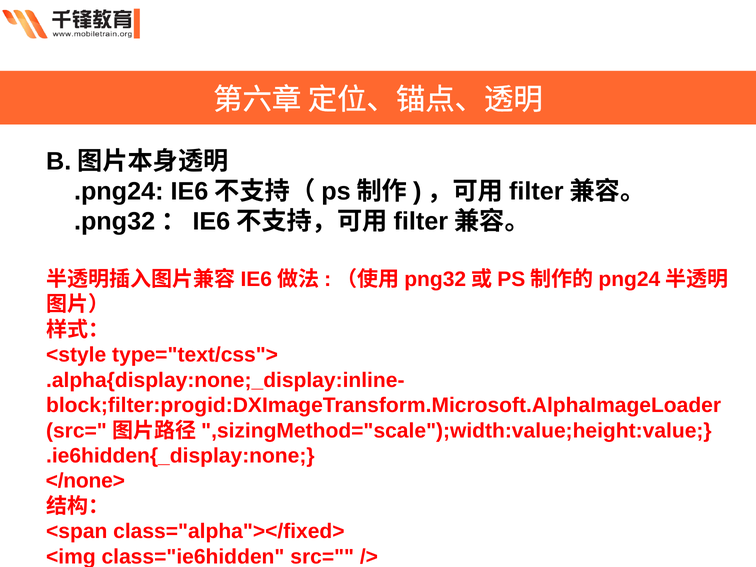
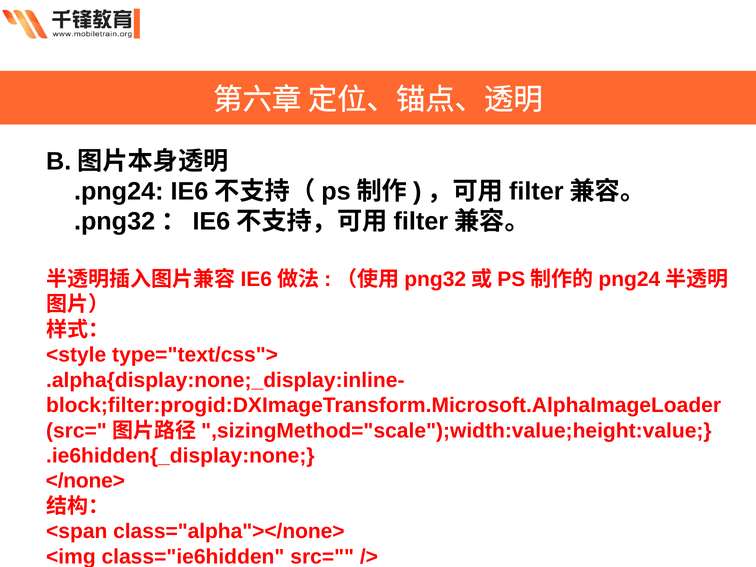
class="alpha"></fixed>: class="alpha"></fixed> -> class="alpha"></none>
